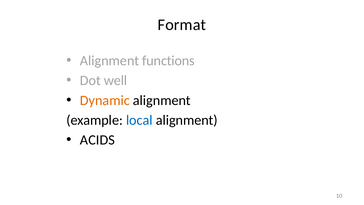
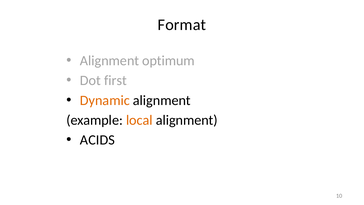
functions: functions -> optimum
well: well -> first
local colour: blue -> orange
